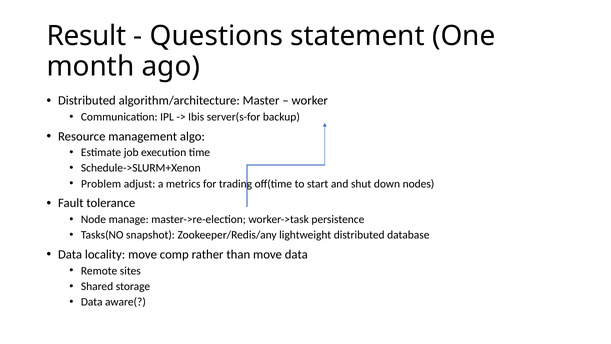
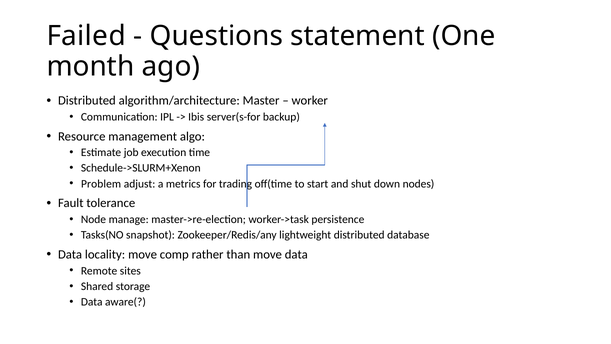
Result: Result -> Failed
